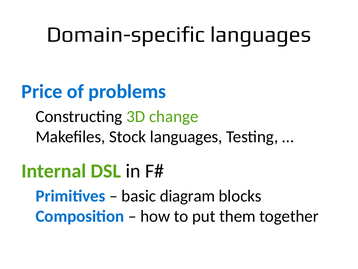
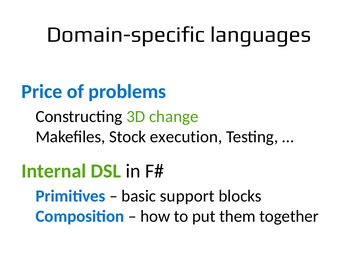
Stock languages: languages -> execution
diagram: diagram -> support
